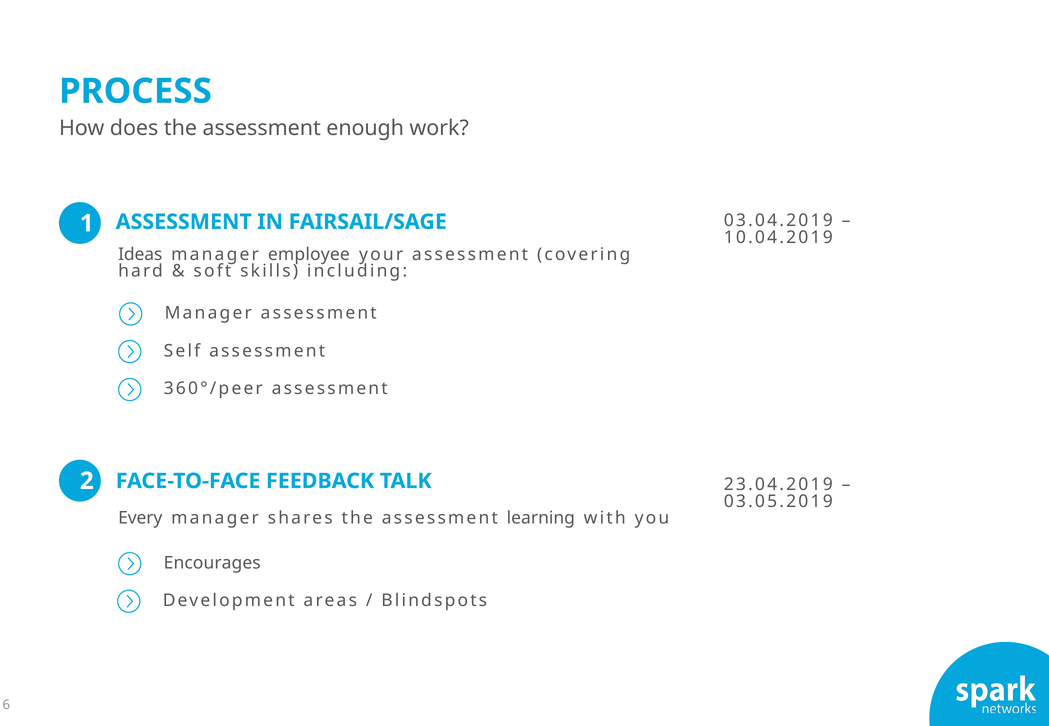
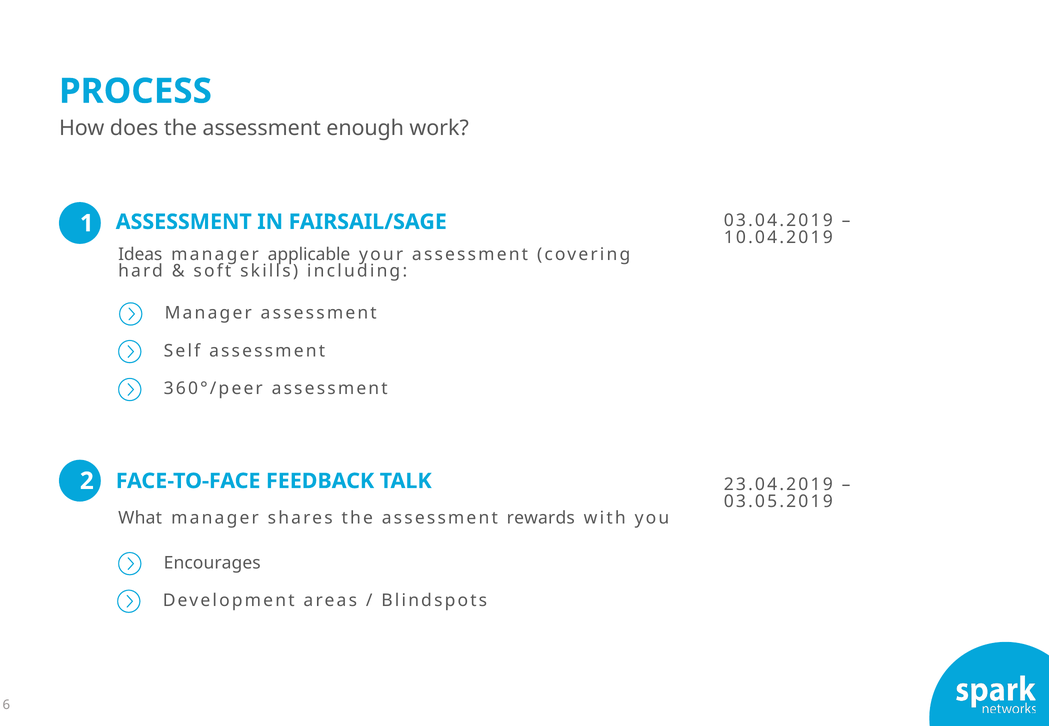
employee: employee -> applicable
Every: Every -> What
learning: learning -> rewards
